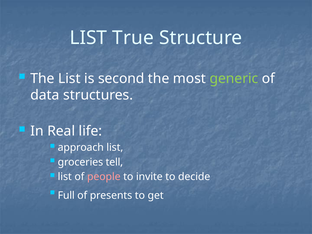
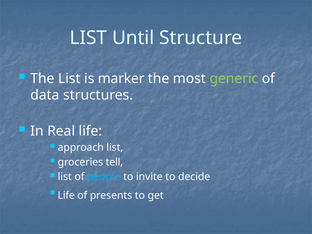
True: True -> Until
second: second -> marker
people colour: pink -> light blue
Full at (66, 195): Full -> Life
